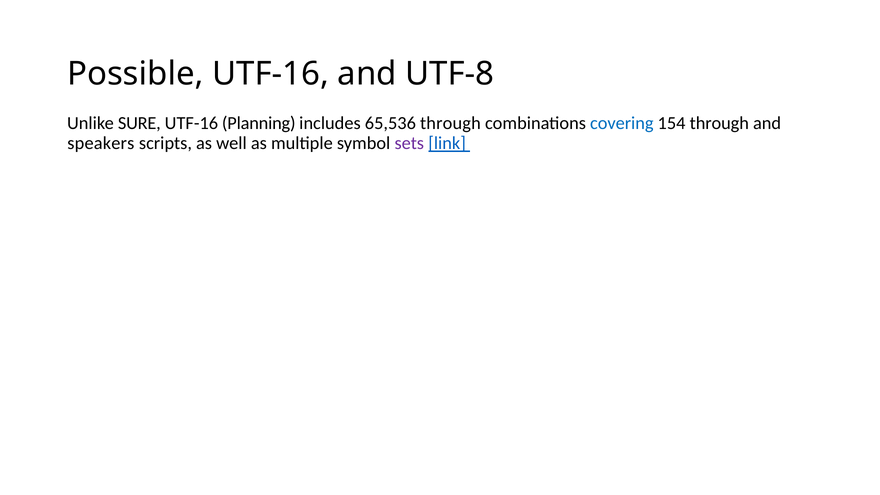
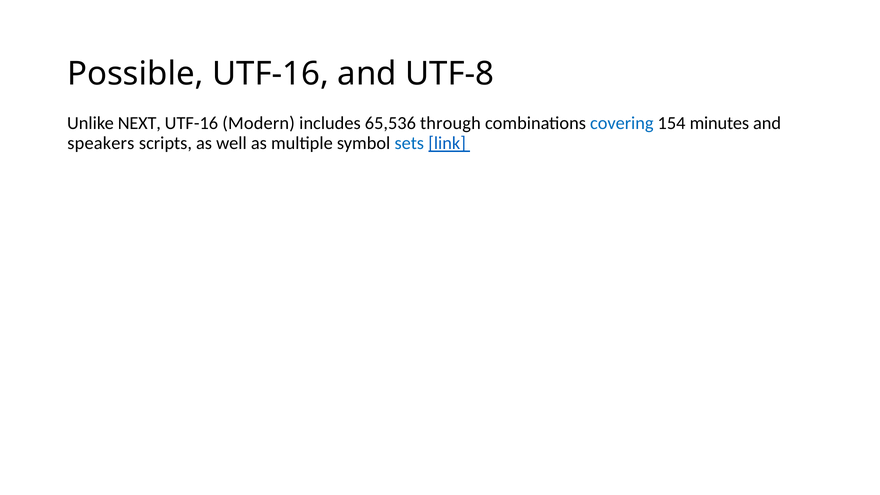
SURE: SURE -> NEXT
Planning: Planning -> Modern
154 through: through -> minutes
sets colour: purple -> blue
